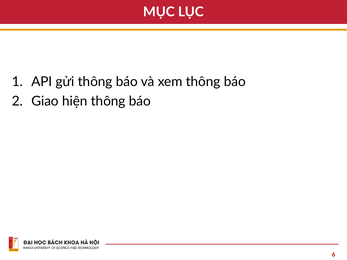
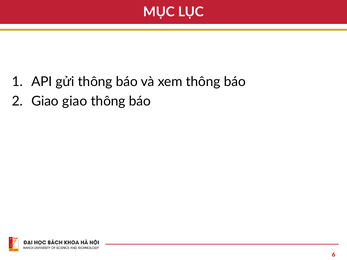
Giao hiện: hiện -> giao
